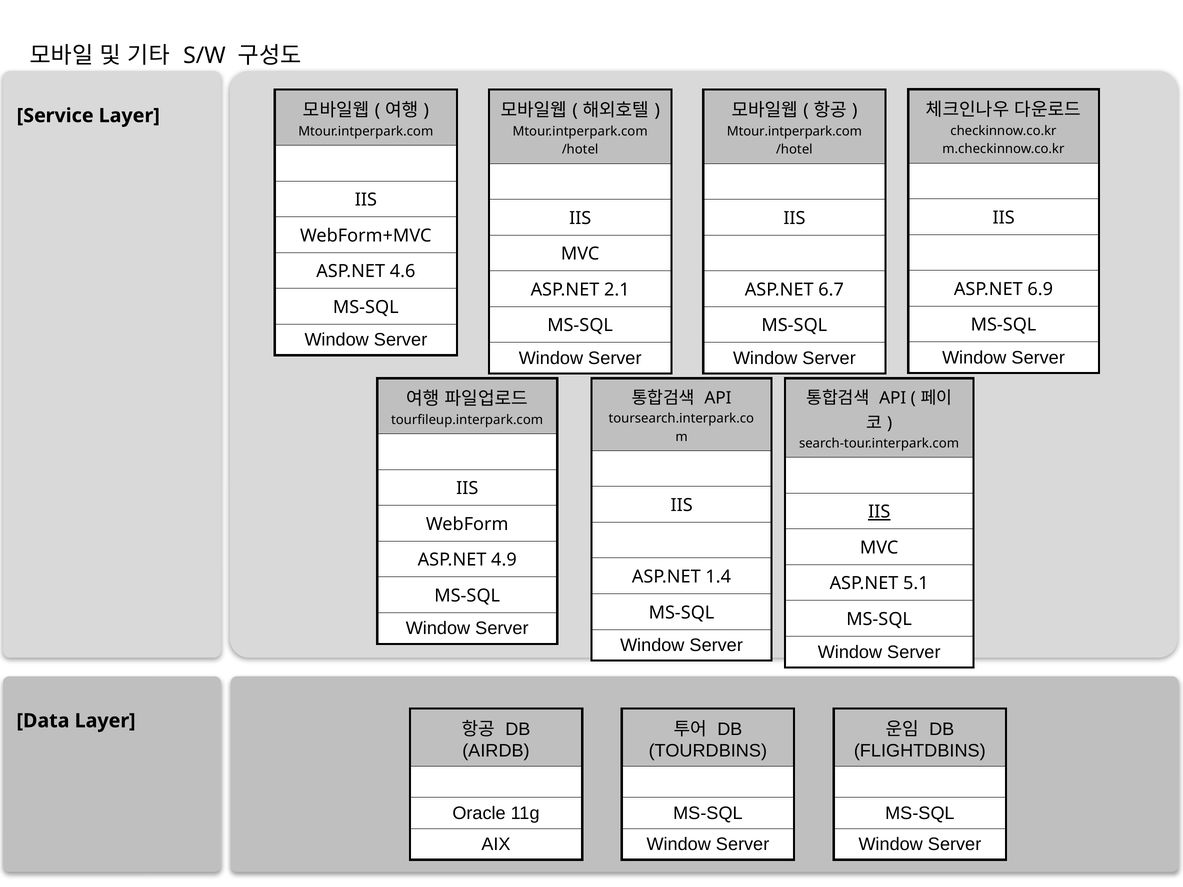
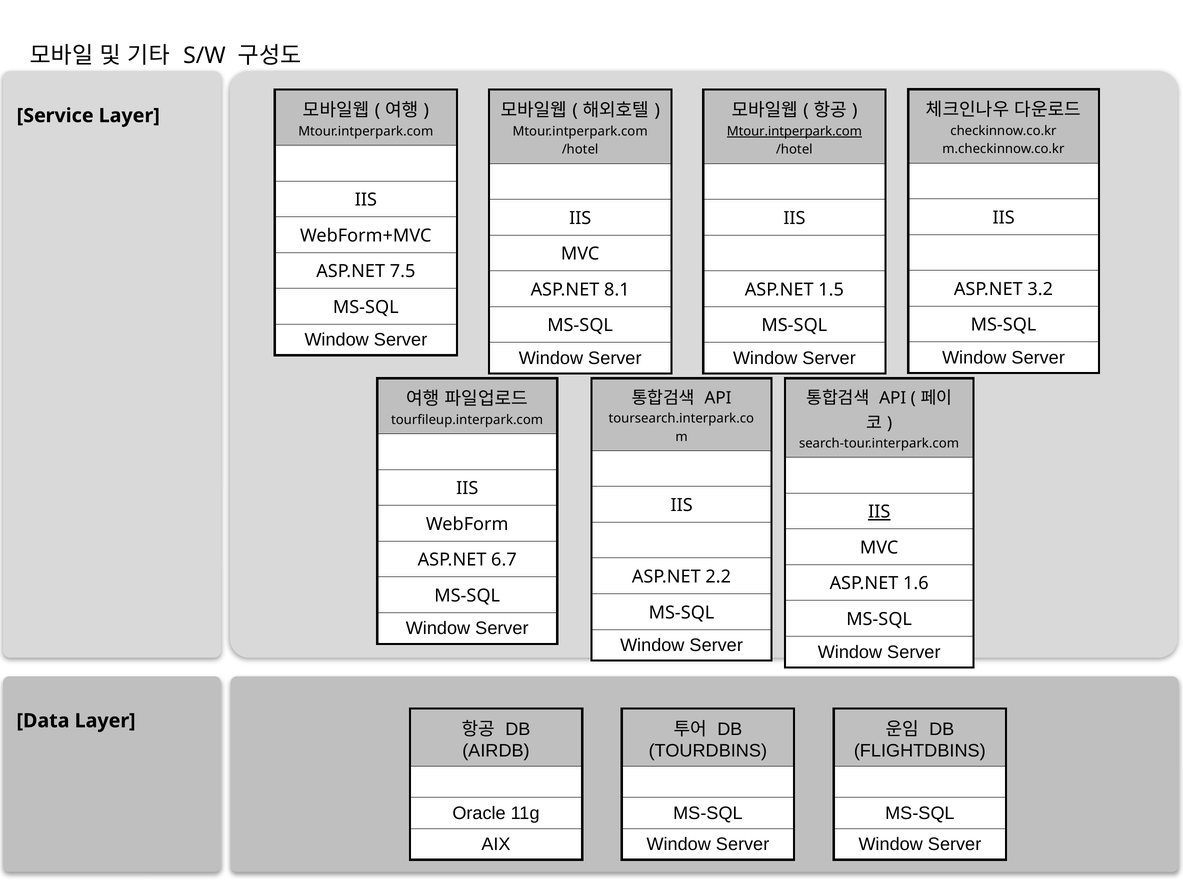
Mtour.intperpark.com at (794, 131) underline: none -> present
4.6: 4.6 -> 7.5
6.9: 6.9 -> 3.2
2.1: 2.1 -> 8.1
6.7: 6.7 -> 1.5
4.9: 4.9 -> 6.7
1.4: 1.4 -> 2.2
5.1: 5.1 -> 1.6
